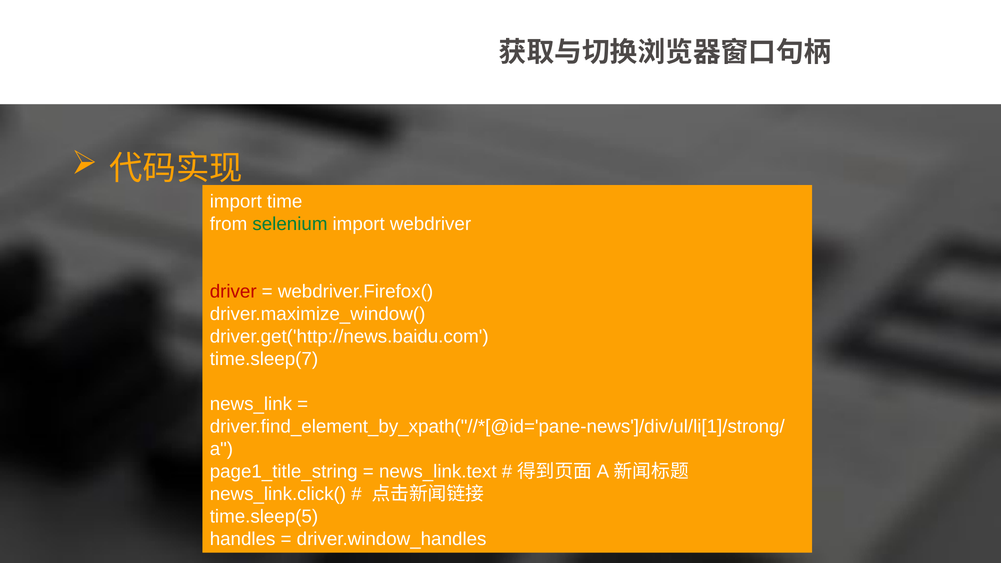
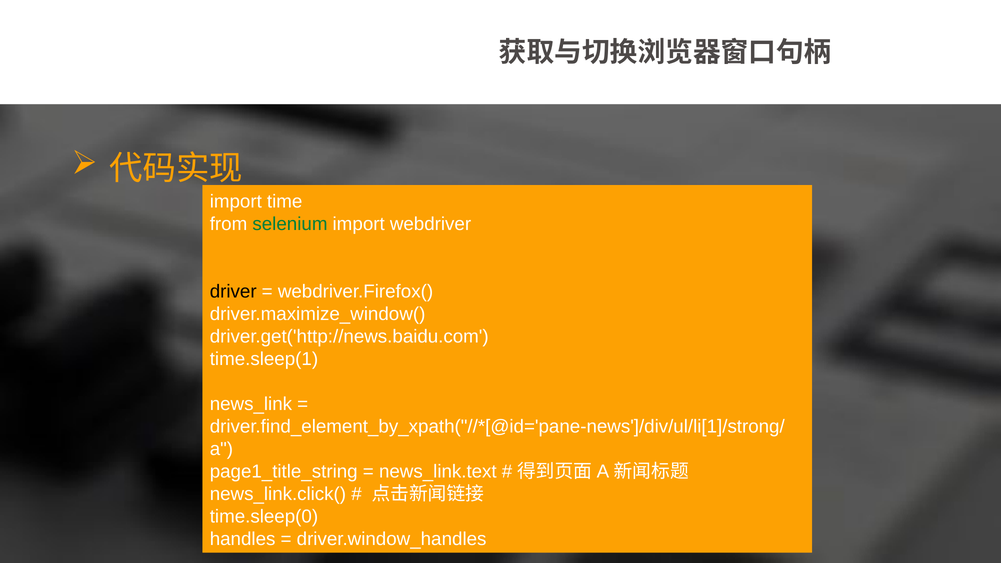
driver colour: red -> black
time.sleep(7: time.sleep(7 -> time.sleep(1
time.sleep(5: time.sleep(5 -> time.sleep(0
